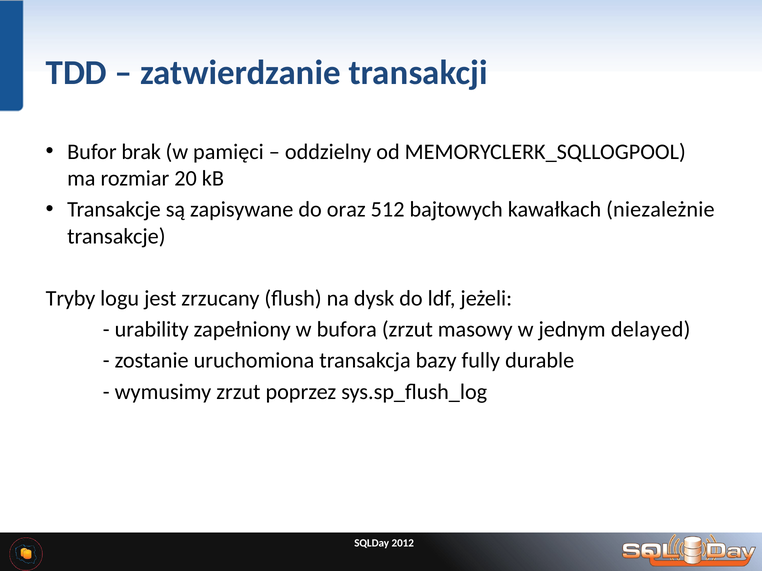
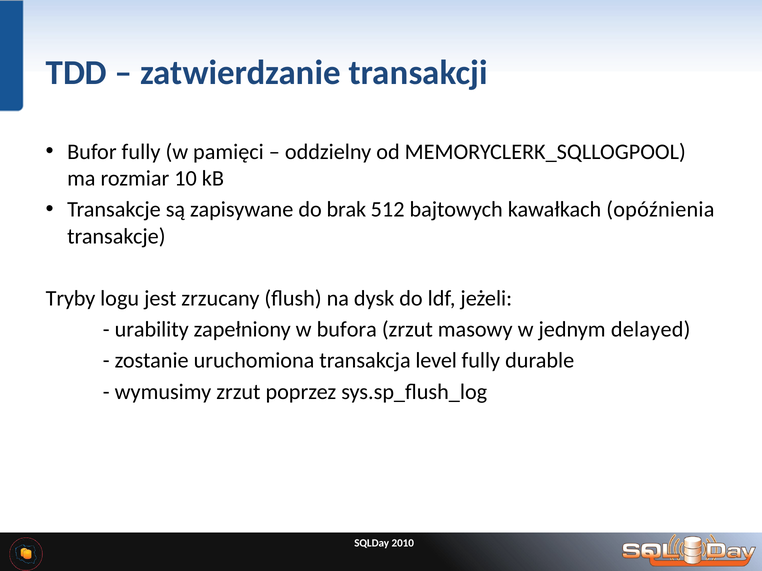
Bufor brak: brak -> fully
20: 20 -> 10
oraz: oraz -> brak
niezależnie: niezależnie -> opóźnienia
bazy: bazy -> level
2012: 2012 -> 2010
